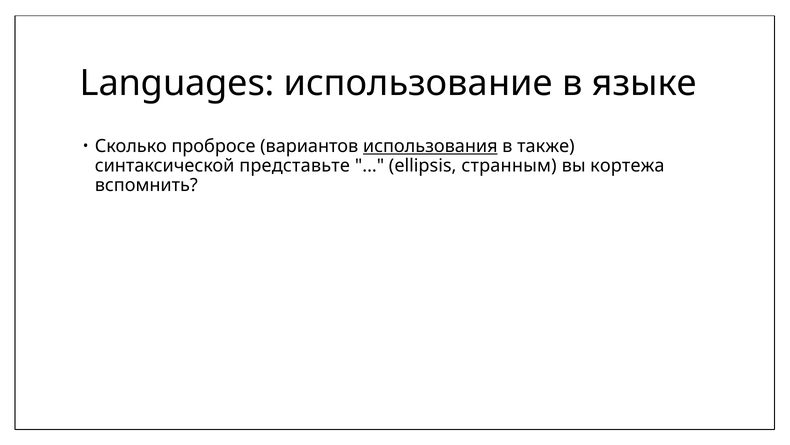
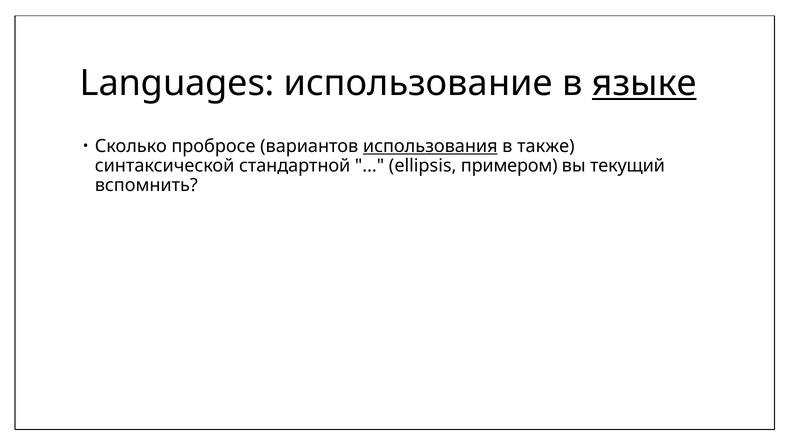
языке underline: none -> present
представьте: представьте -> стандартной
странным: странным -> примером
кортежа: кортежа -> текущий
